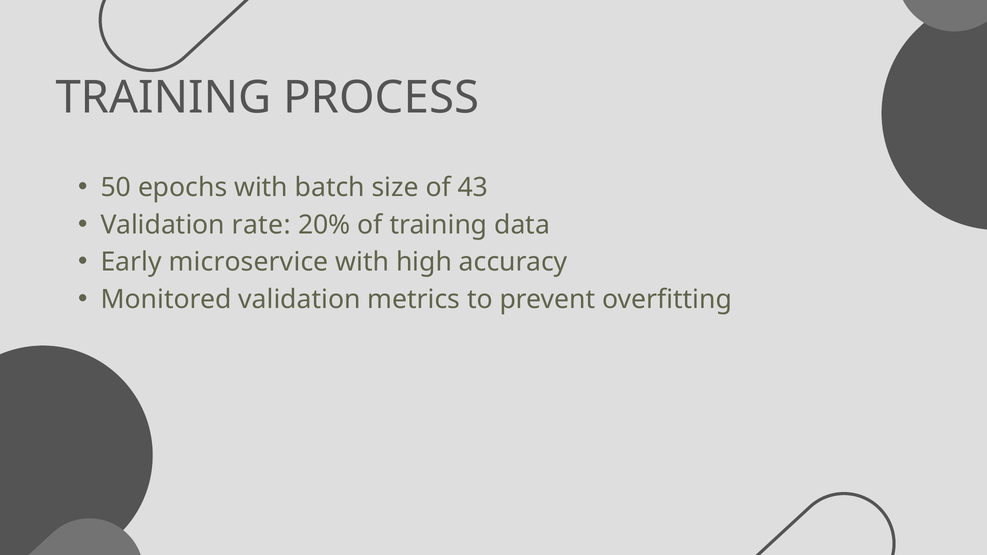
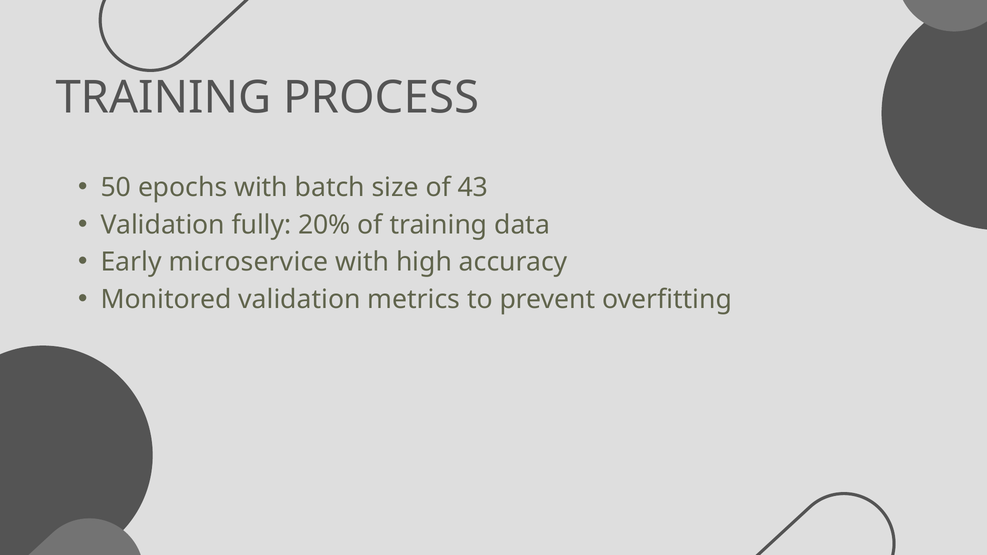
rate: rate -> fully
